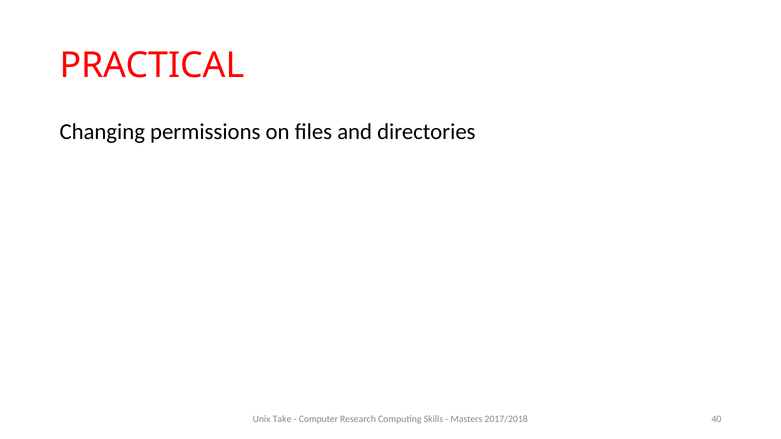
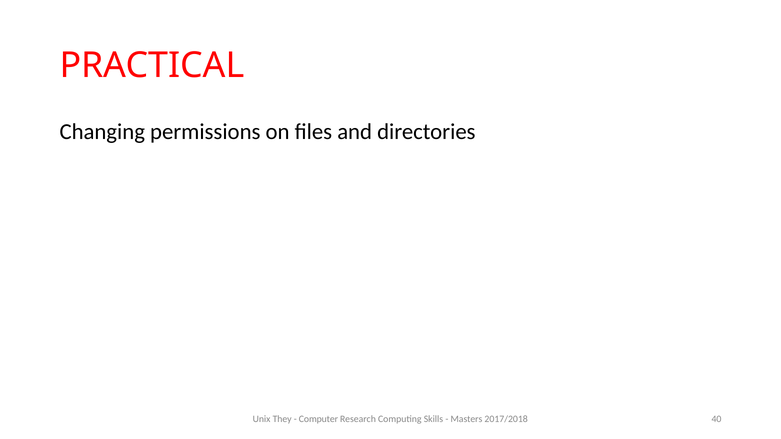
Take: Take -> They
